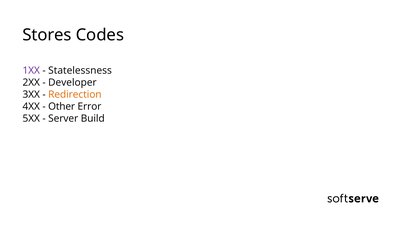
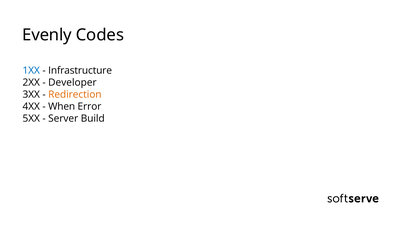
Stores: Stores -> Evenly
1XX colour: purple -> blue
Statelessness: Statelessness -> Infrastructure
Other: Other -> When
